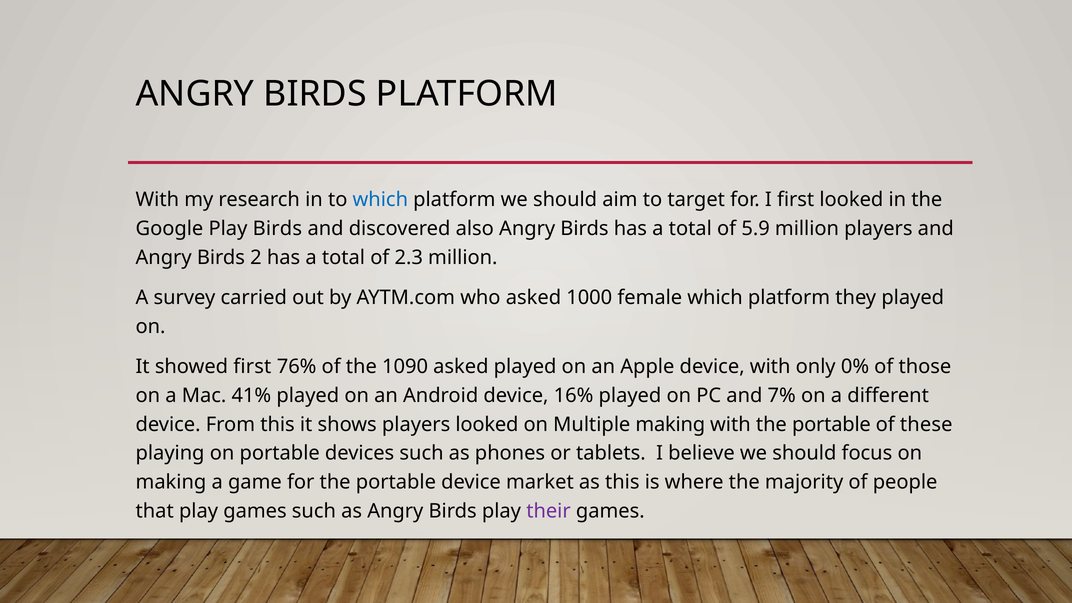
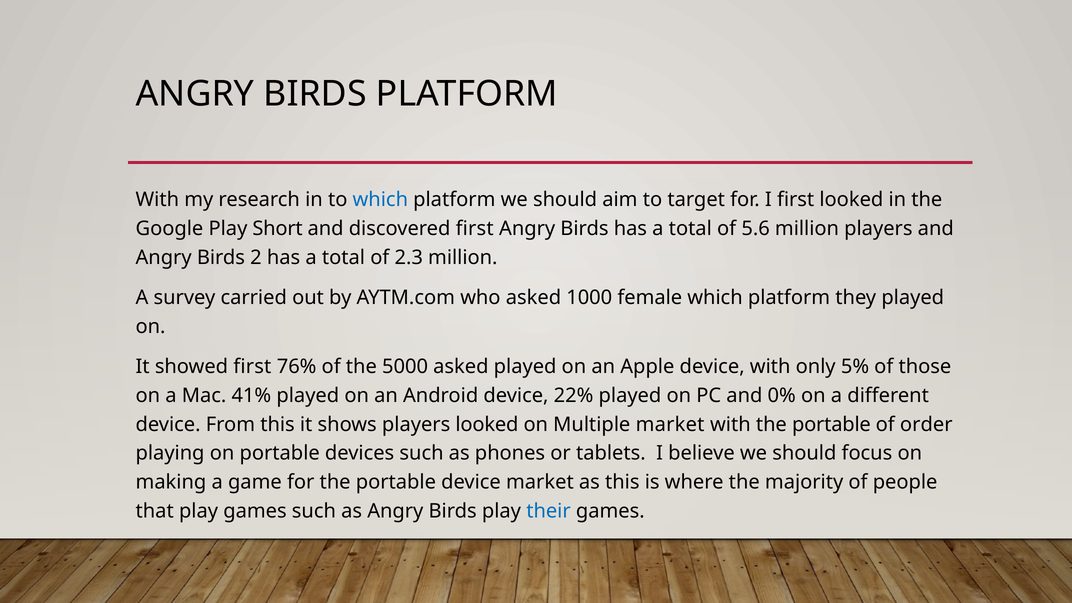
Play Birds: Birds -> Short
discovered also: also -> first
5.9: 5.9 -> 5.6
1090: 1090 -> 5000
0%: 0% -> 5%
16%: 16% -> 22%
7%: 7% -> 0%
Multiple making: making -> market
these: these -> order
their colour: purple -> blue
